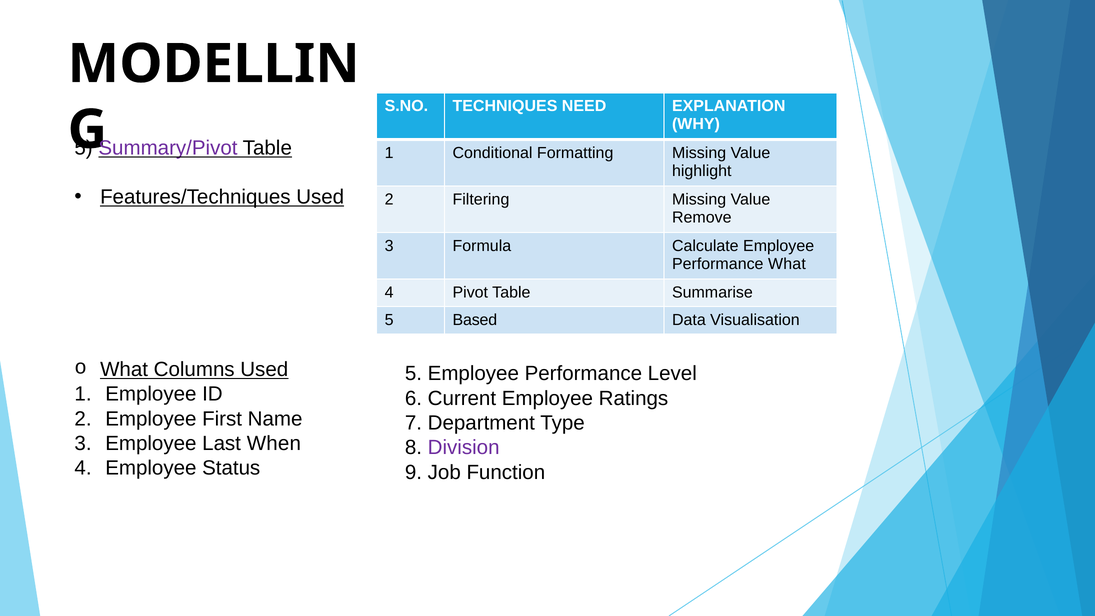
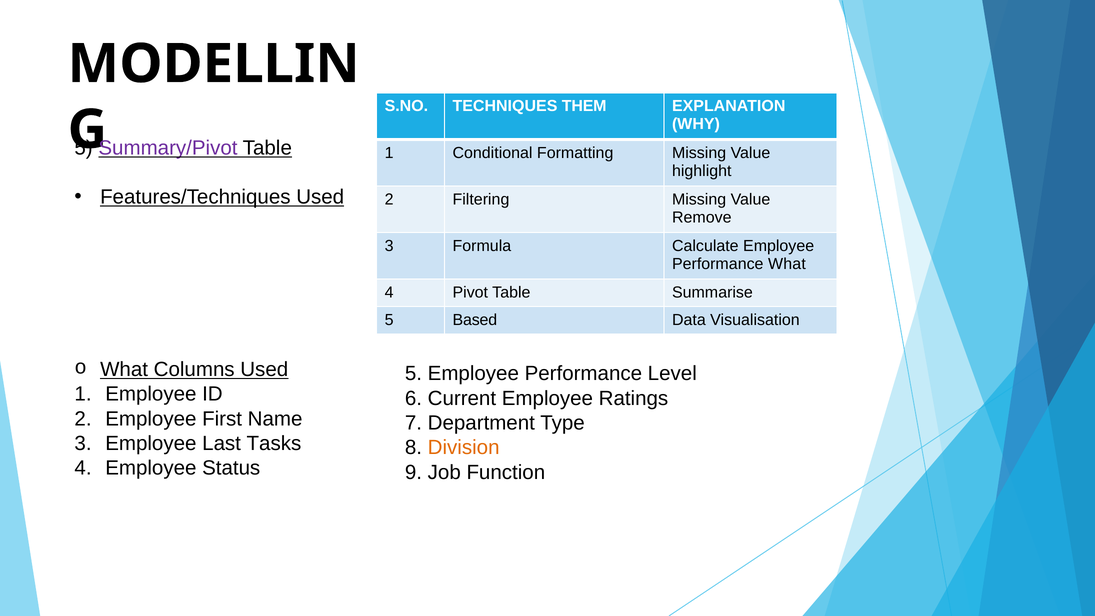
NEED: NEED -> THEM
When: When -> Tasks
Division colour: purple -> orange
